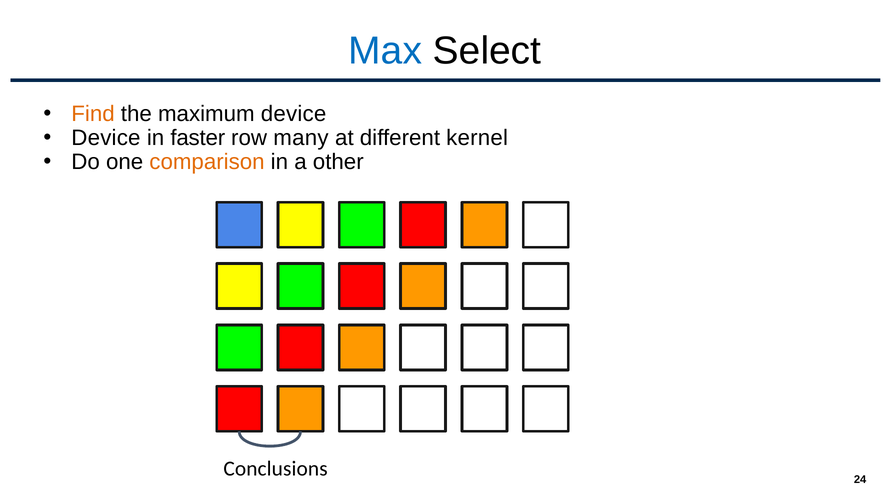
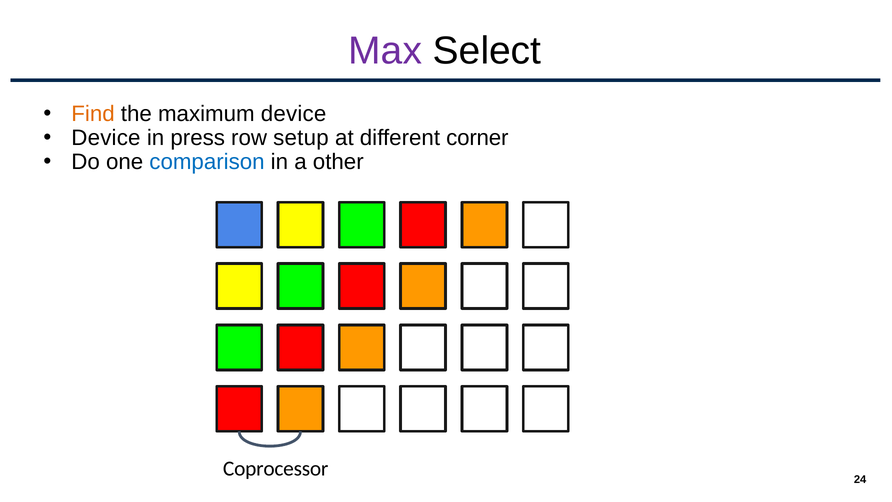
Max colour: blue -> purple
faster: faster -> press
many: many -> setup
kernel: kernel -> corner
comparison colour: orange -> blue
Conclusions: Conclusions -> Coprocessor
